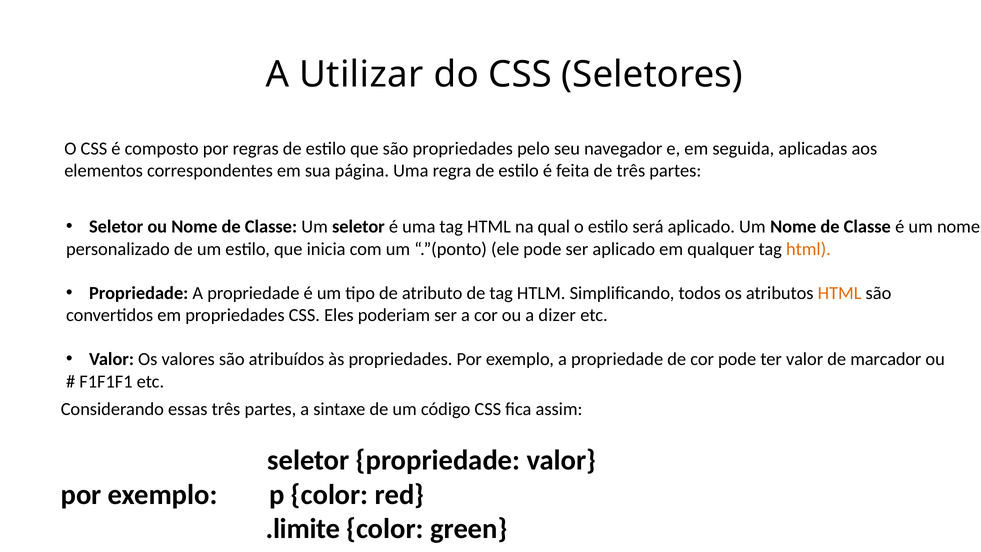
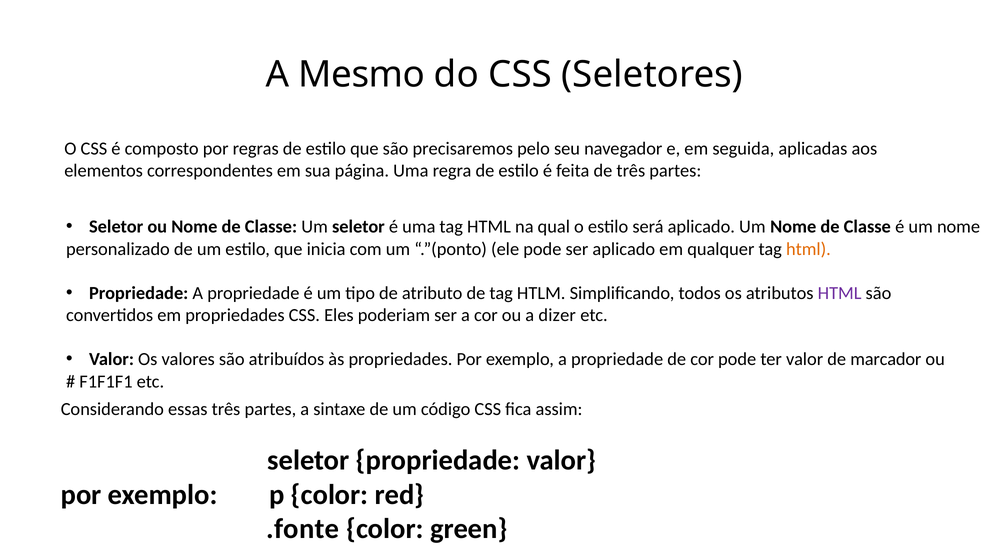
Utilizar: Utilizar -> Mesmo
são propriedades: propriedades -> precisaremos
HTML at (840, 293) colour: orange -> purple
.limite: .limite -> .fonte
